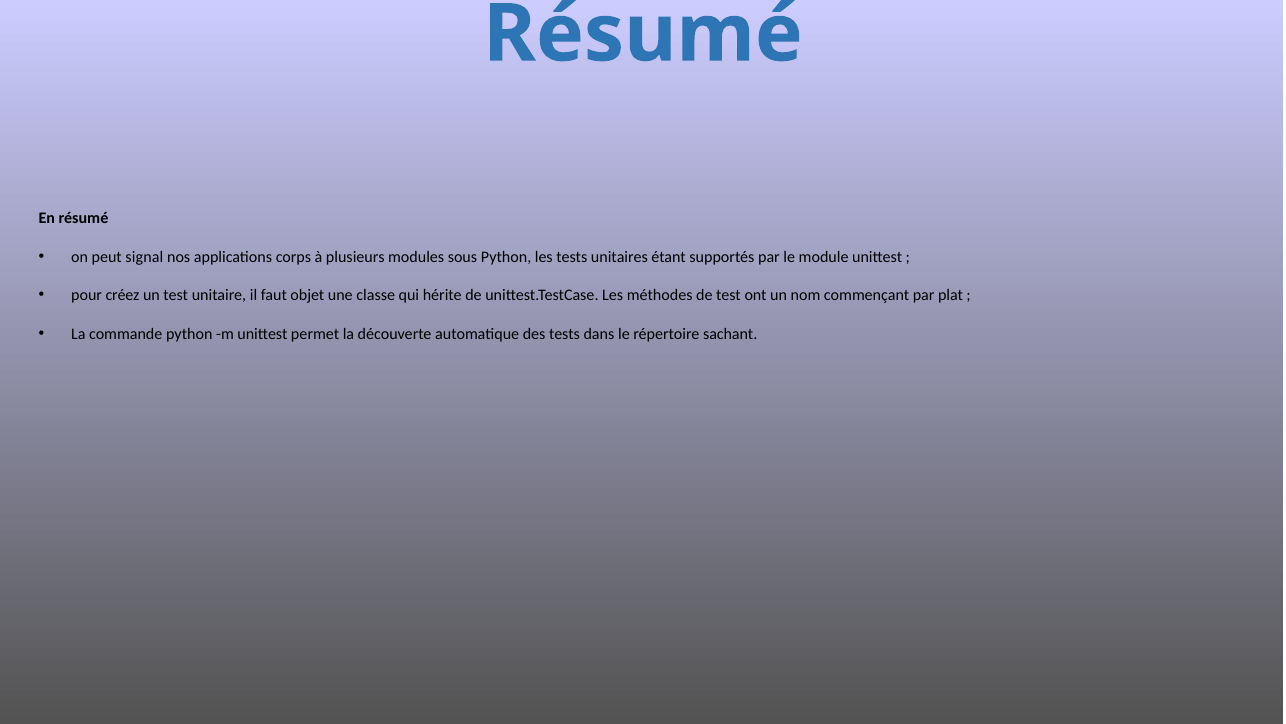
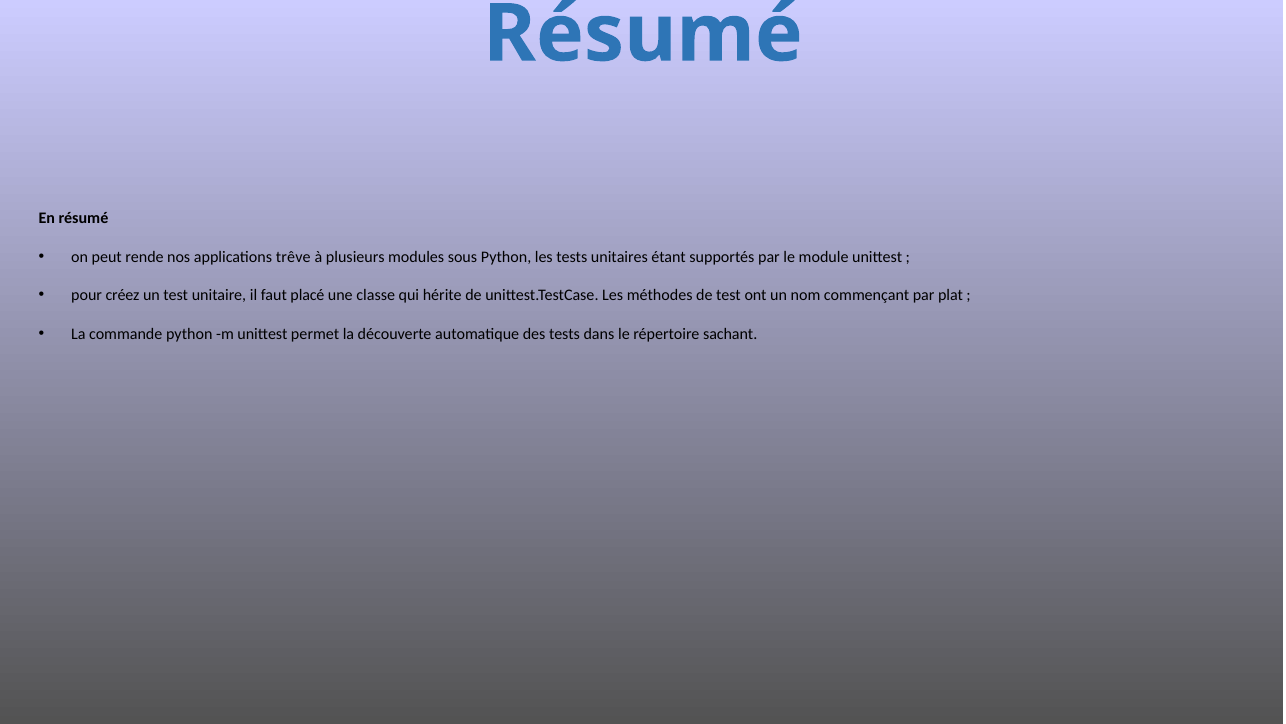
signal: signal -> rende
corps: corps -> trêve
objet: objet -> placé
